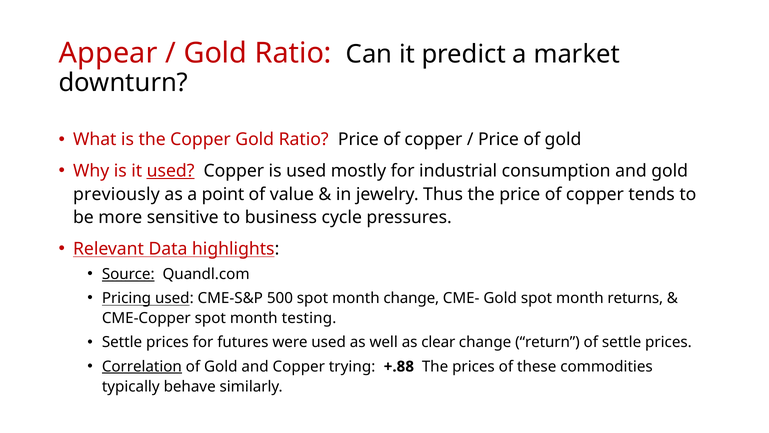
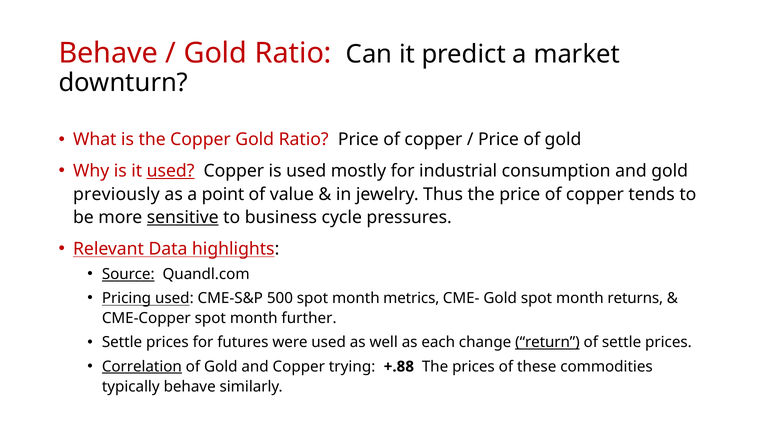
Appear at (108, 53): Appear -> Behave
sensitive underline: none -> present
month change: change -> metrics
testing: testing -> further
clear: clear -> each
return underline: none -> present
